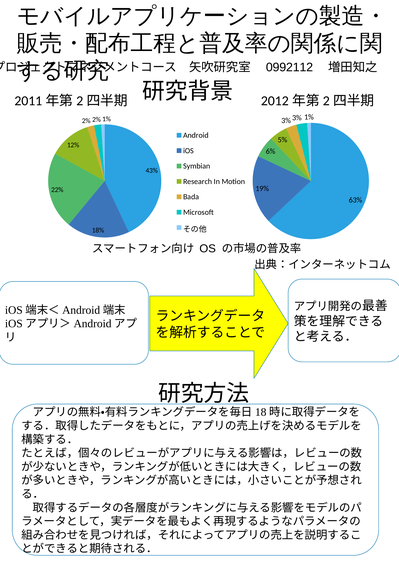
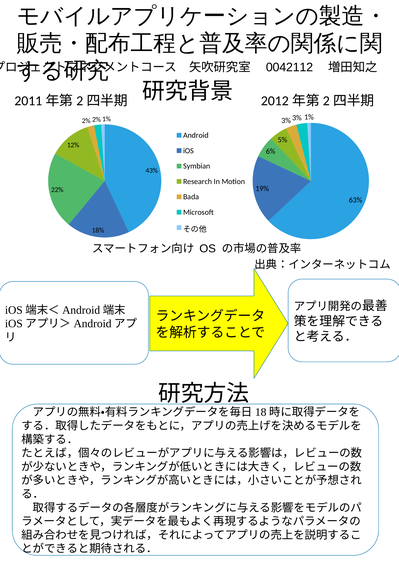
0992112: 0992112 -> 0042112
